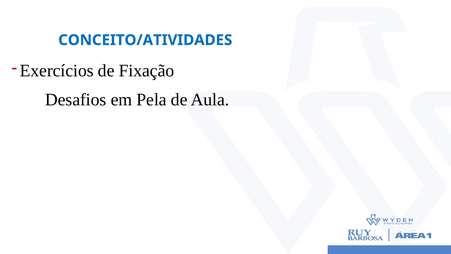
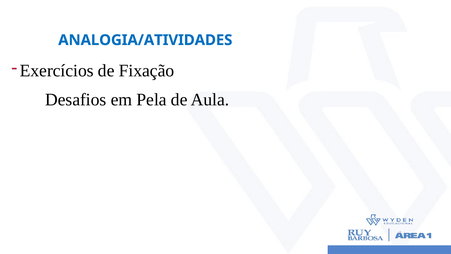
CONCEITO/ATIVIDADES: CONCEITO/ATIVIDADES -> ANALOGIA/ATIVIDADES
